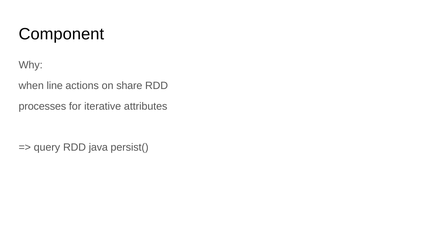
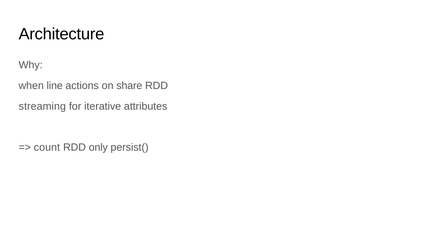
Component: Component -> Architecture
processes: processes -> streaming
query: query -> count
java: java -> only
